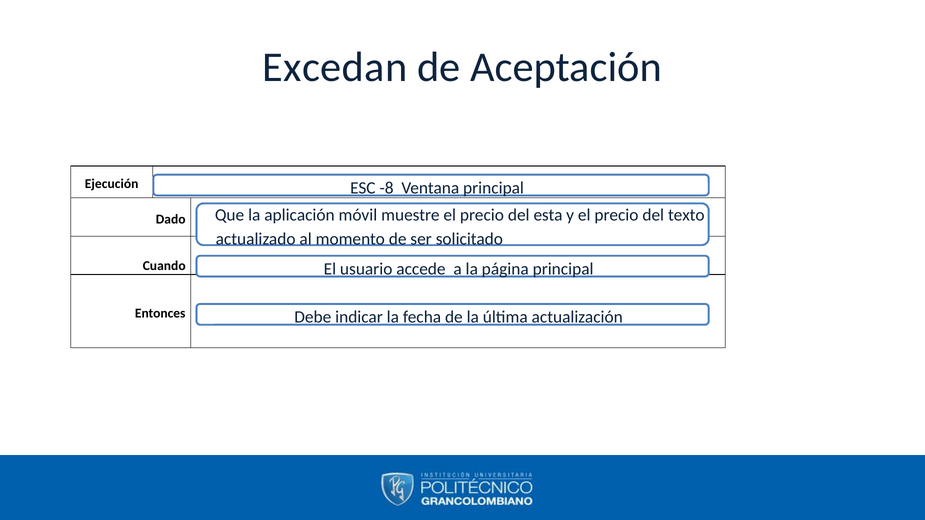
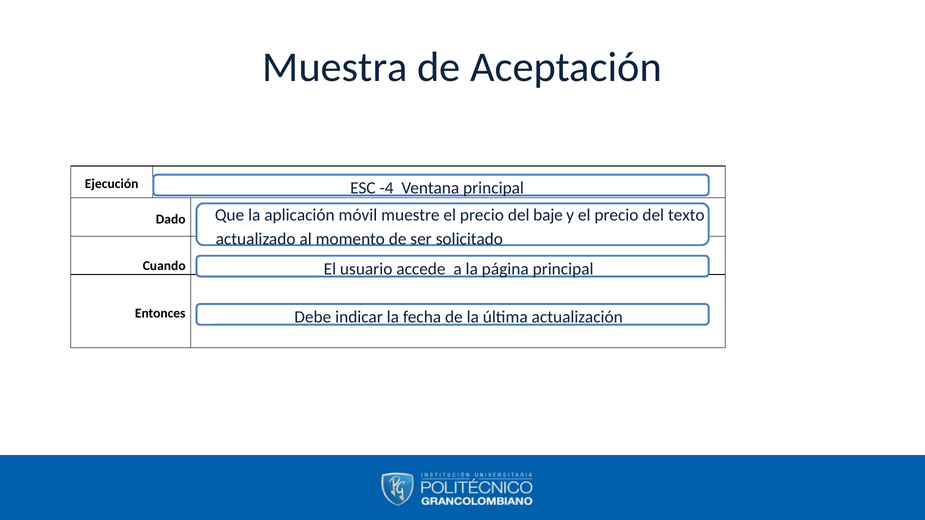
Excedan: Excedan -> Muestra
-8: -8 -> -4
esta: esta -> baje
